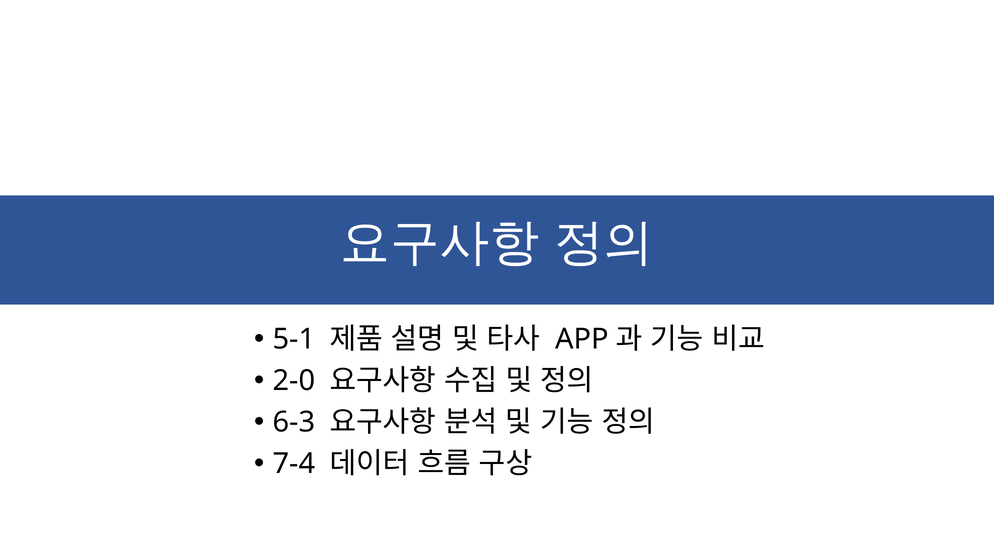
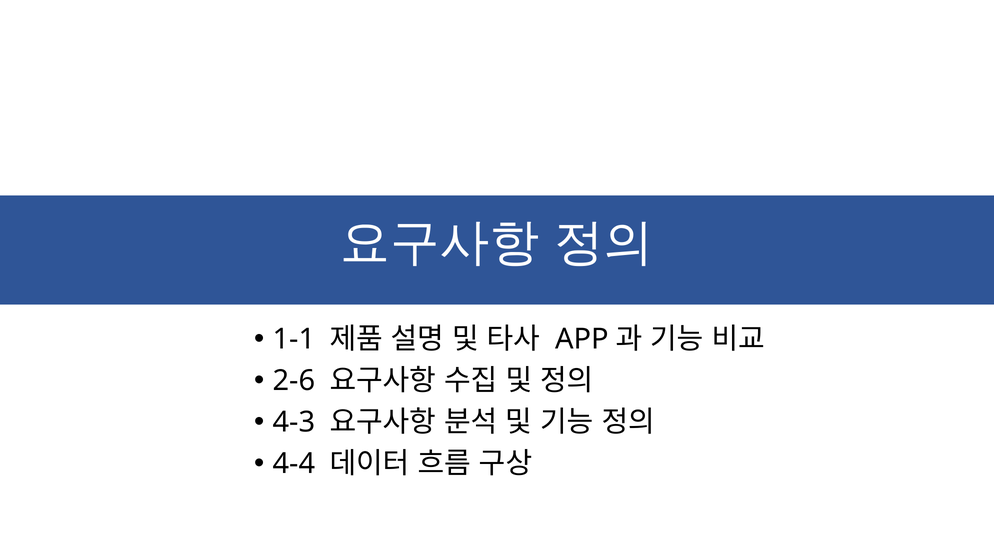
5-1: 5-1 -> 1-1
2-0: 2-0 -> 2-6
6-3: 6-3 -> 4-3
7-4: 7-4 -> 4-4
